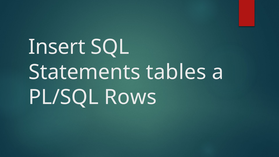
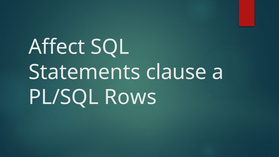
Insert: Insert -> Affect
tables: tables -> clause
